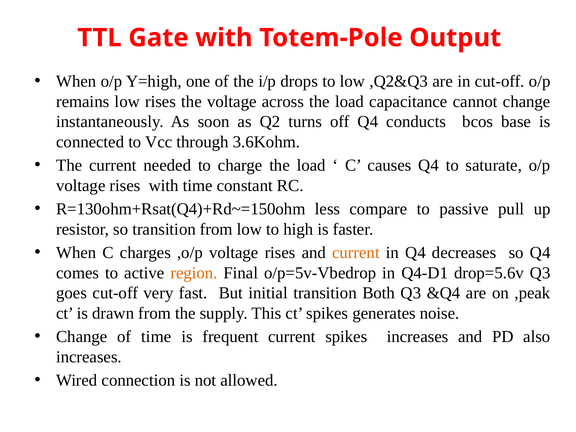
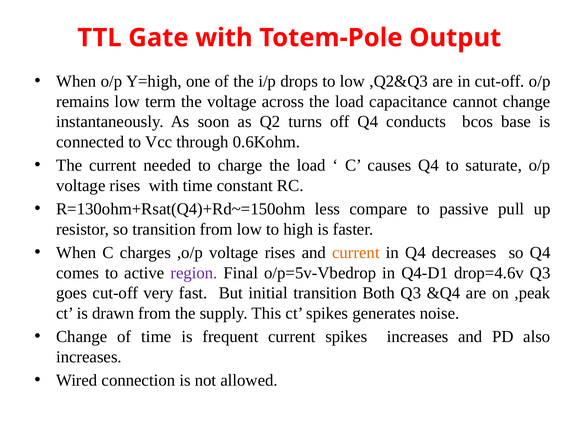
low rises: rises -> term
3.6Kohm: 3.6Kohm -> 0.6Kohm
region colour: orange -> purple
drop=5.6v: drop=5.6v -> drop=4.6v
